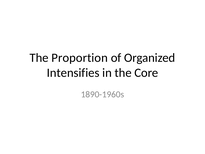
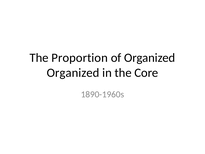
Intensifies at (73, 73): Intensifies -> Organized
